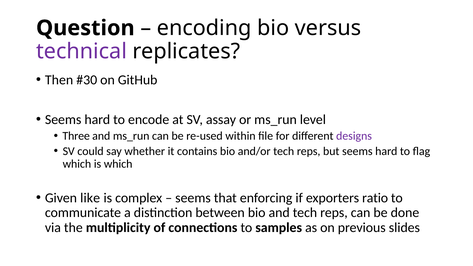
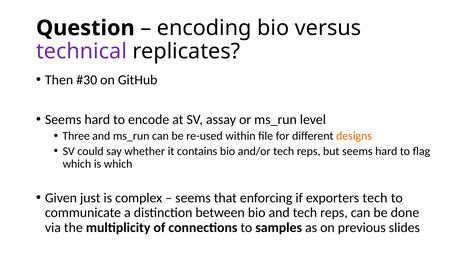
designs colour: purple -> orange
like: like -> just
exporters ratio: ratio -> tech
